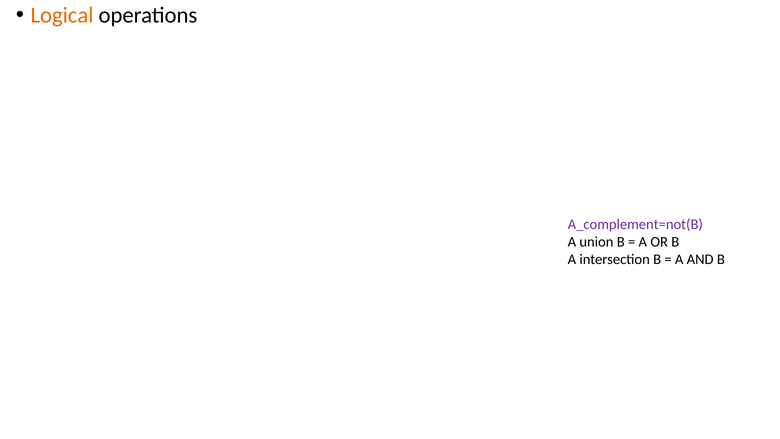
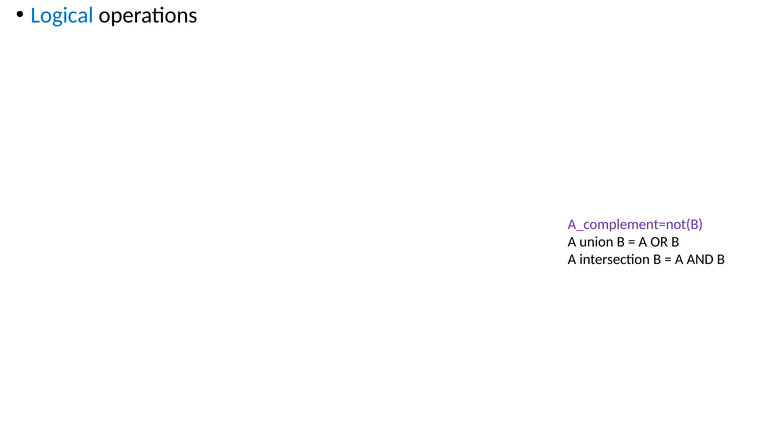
Logical colour: orange -> blue
